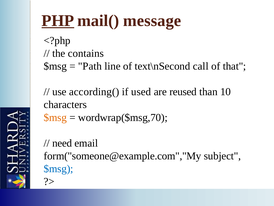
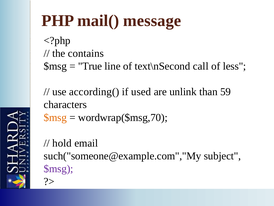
PHP underline: present -> none
Path: Path -> True
that: that -> less
reused: reused -> unlink
10: 10 -> 59
need: need -> hold
form("someone@example.com","My: form("someone@example.com","My -> such("someone@example.com","My
$msg at (59, 168) colour: blue -> purple
